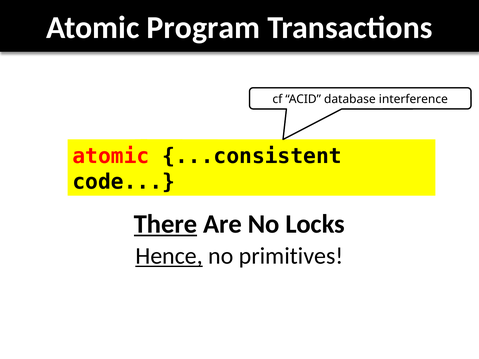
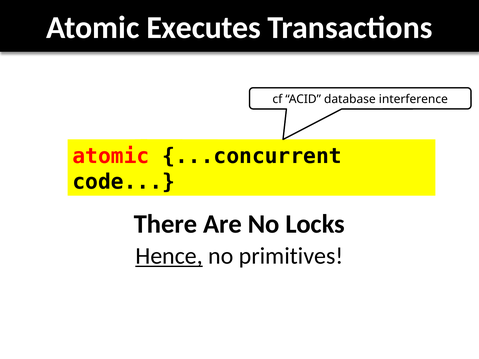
Program: Program -> Executes
...consistent: ...consistent -> ...concurrent
There underline: present -> none
